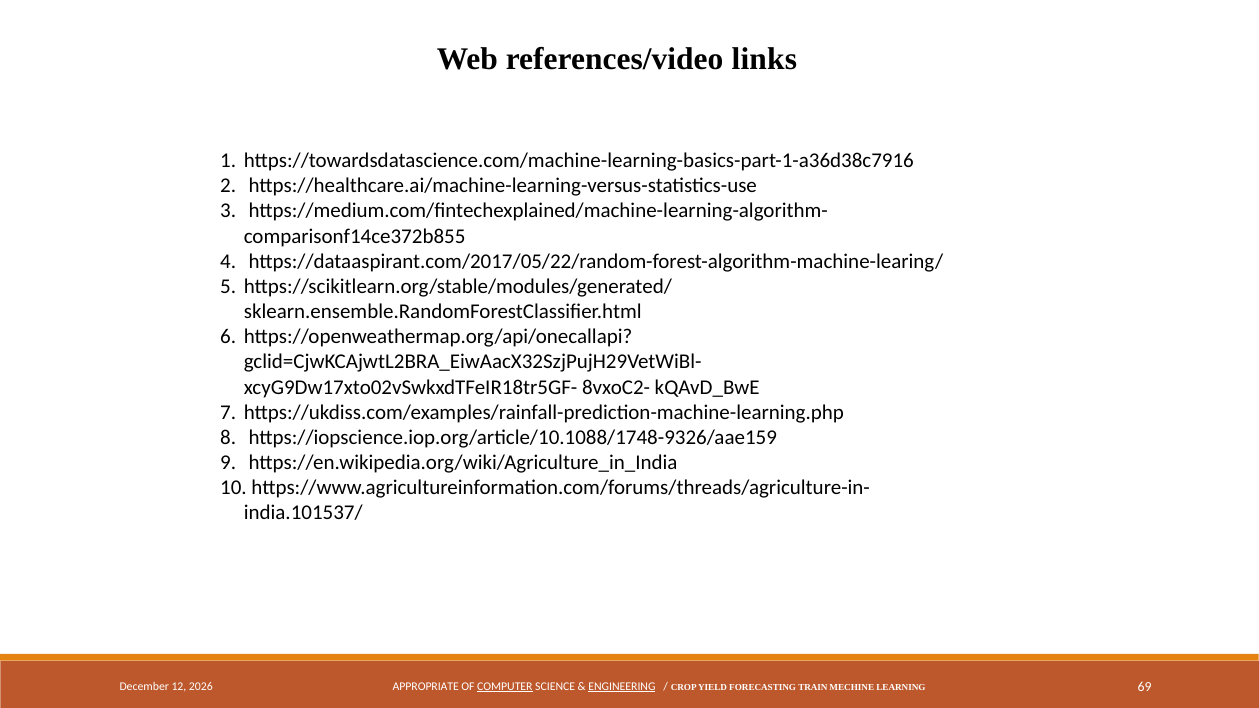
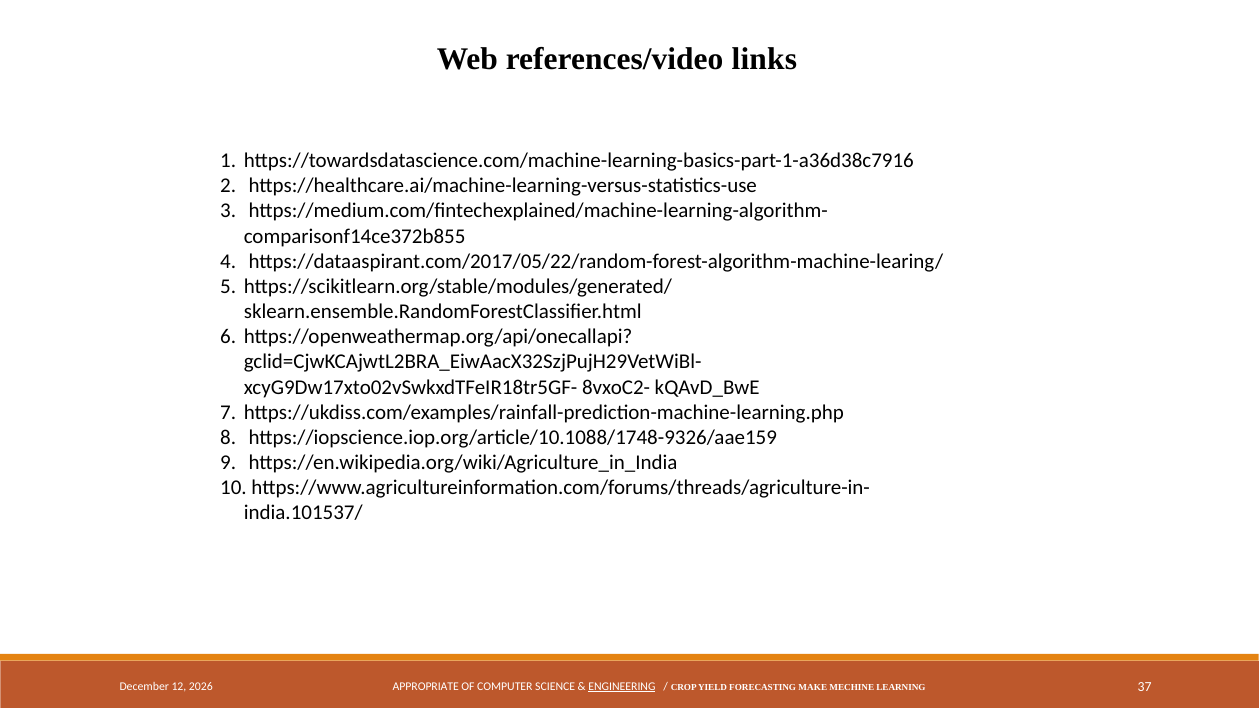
COMPUTER underline: present -> none
TRAIN: TRAIN -> MAKE
69: 69 -> 37
